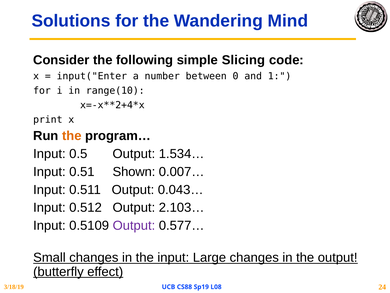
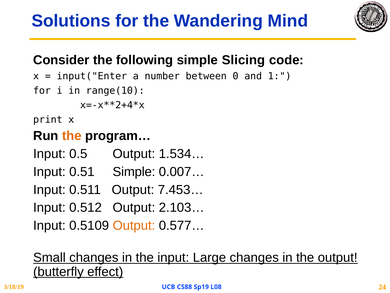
0.51 Shown: Shown -> Simple
0.043…: 0.043… -> 7.453…
Output at (134, 225) colour: purple -> orange
